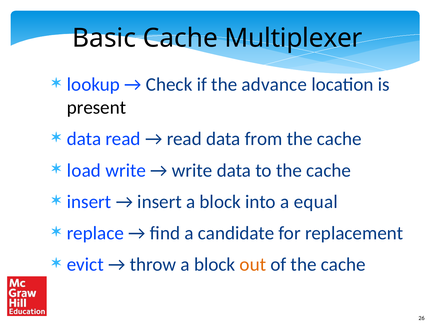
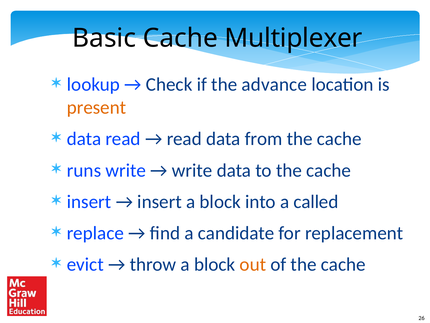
present colour: black -> orange
load: load -> runs
equal: equal -> called
